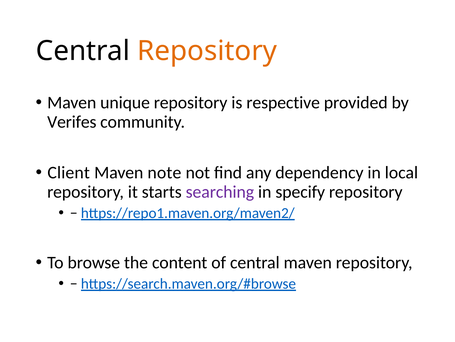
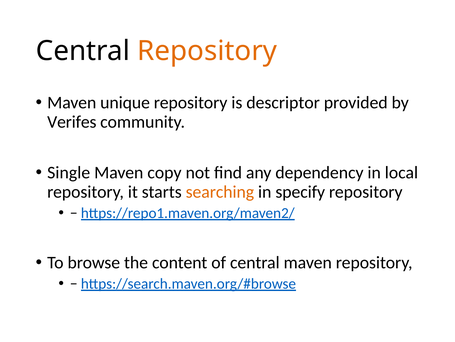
respective: respective -> descriptor
Client: Client -> Single
note: note -> copy
searching colour: purple -> orange
